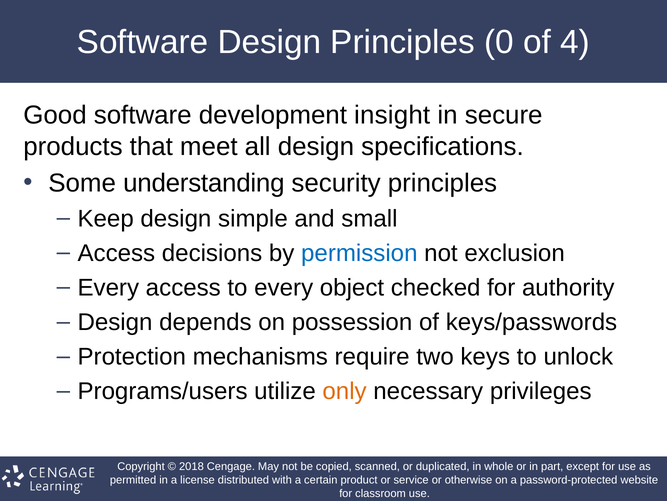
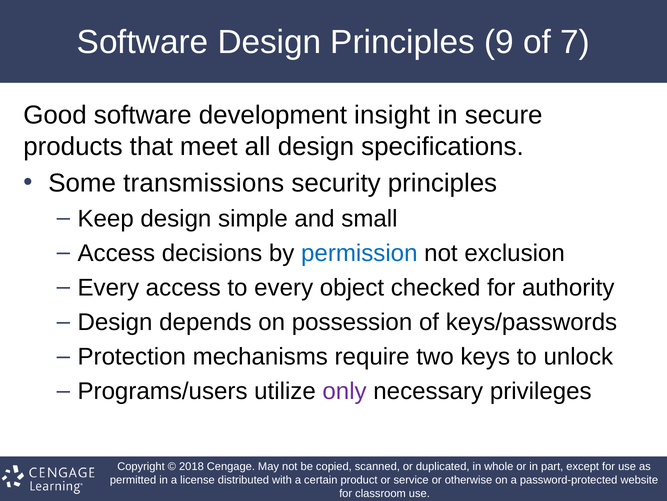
0: 0 -> 9
4: 4 -> 7
understanding: understanding -> transmissions
only colour: orange -> purple
